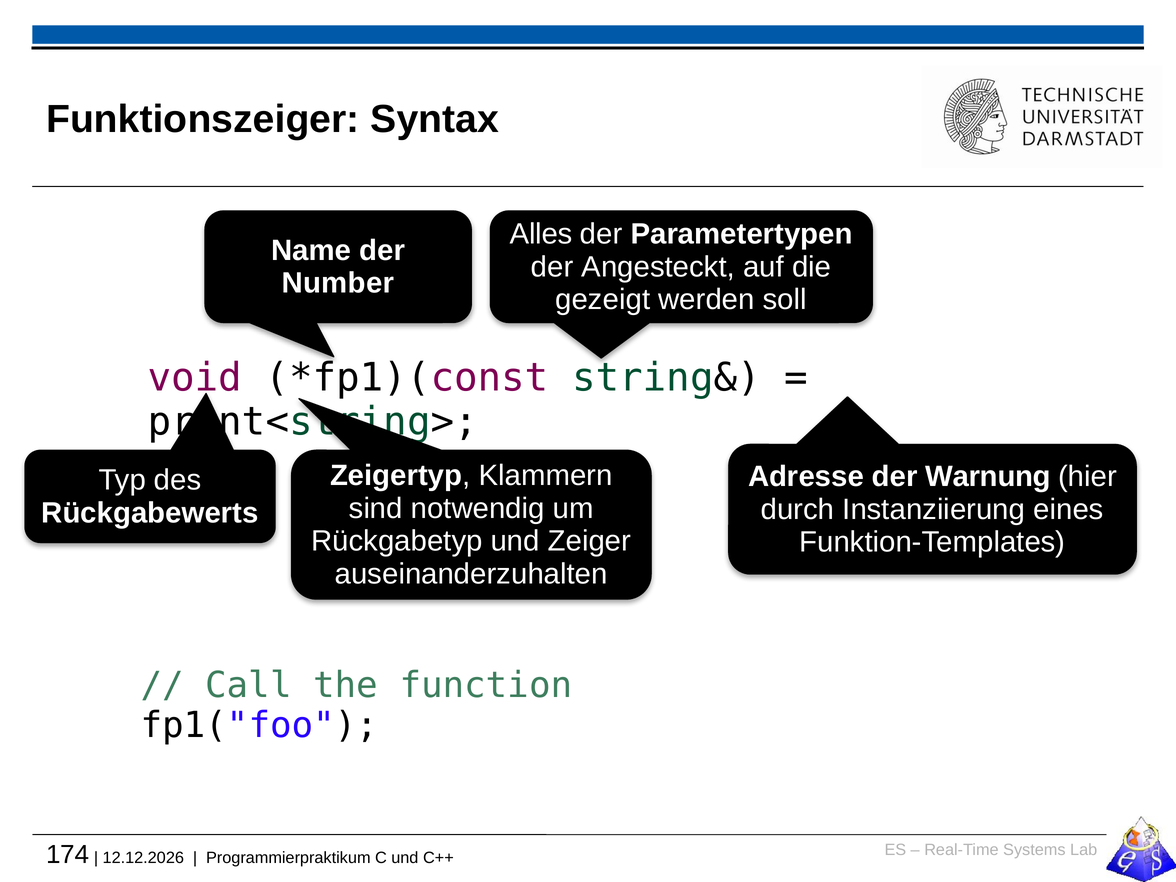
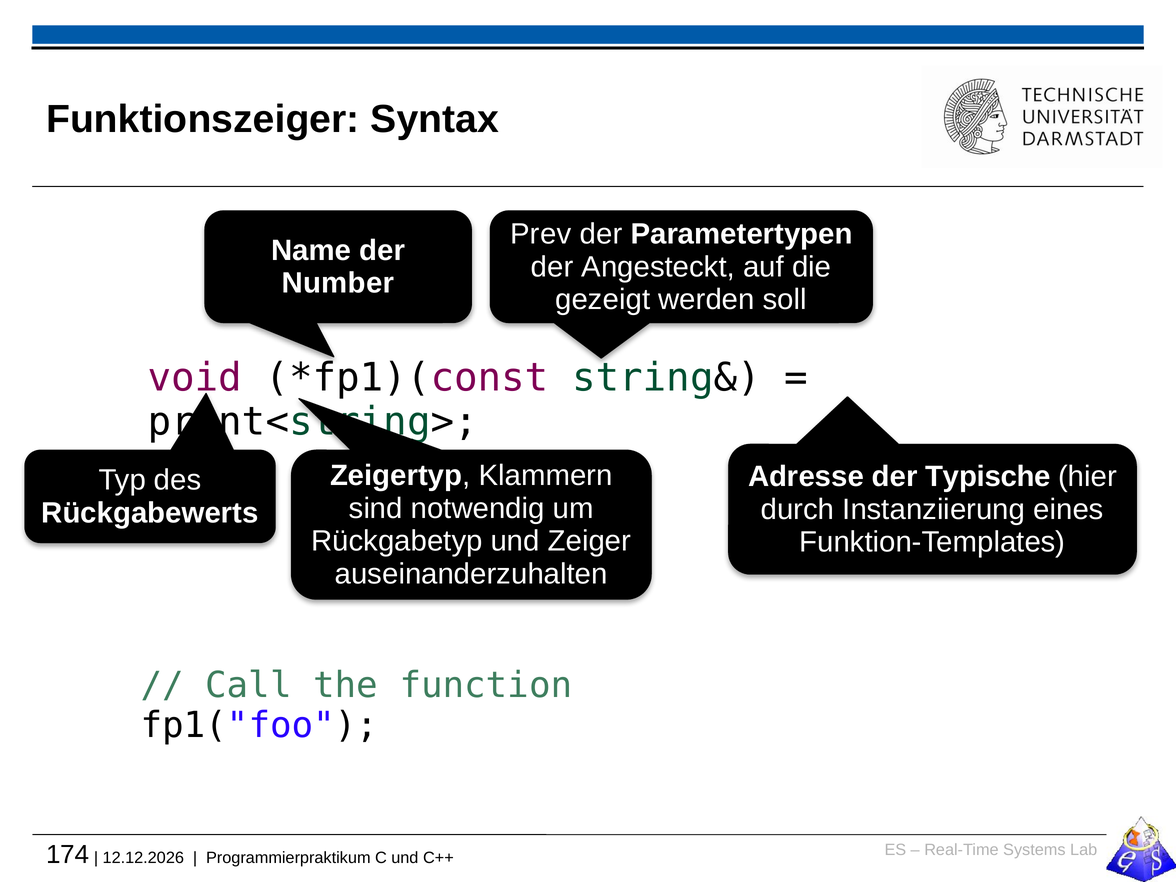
Alles: Alles -> Prev
Warnung: Warnung -> Typische
